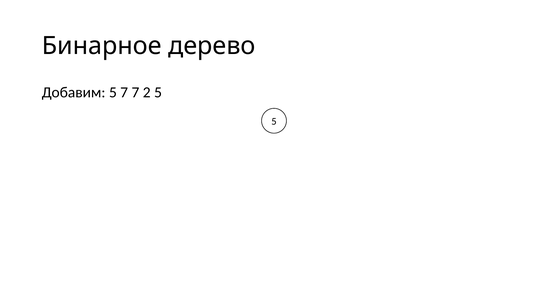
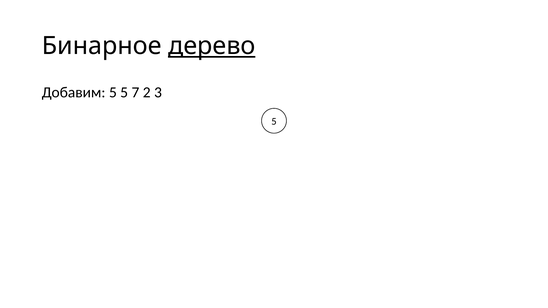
дерево underline: none -> present
5 7: 7 -> 5
2 5: 5 -> 3
